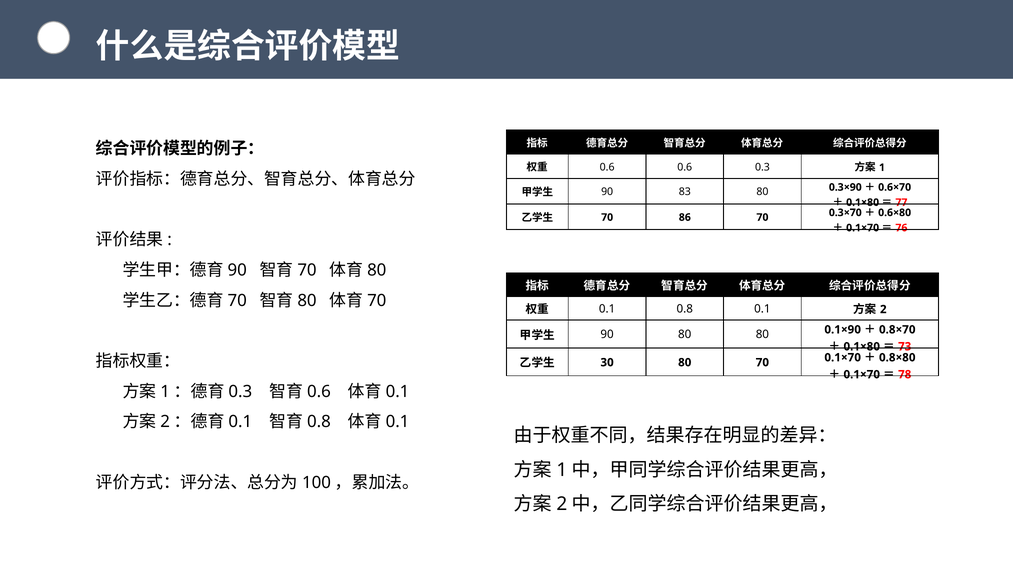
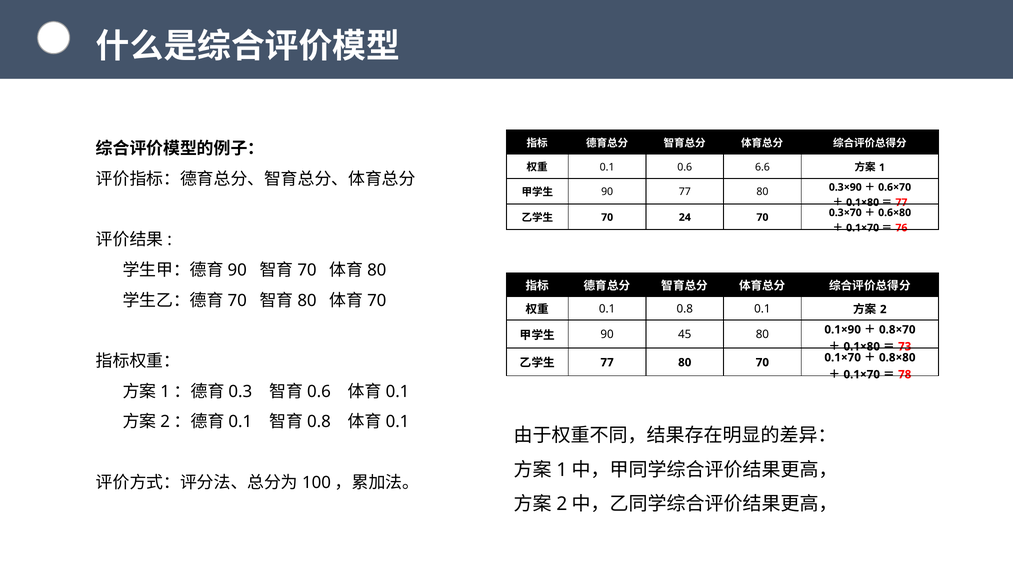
0.6 at (607, 167): 0.6 -> 0.1
0.3: 0.3 -> 6.6
90 83: 83 -> 77
86: 86 -> 24
90 80: 80 -> 45
30 at (607, 362): 30 -> 77
